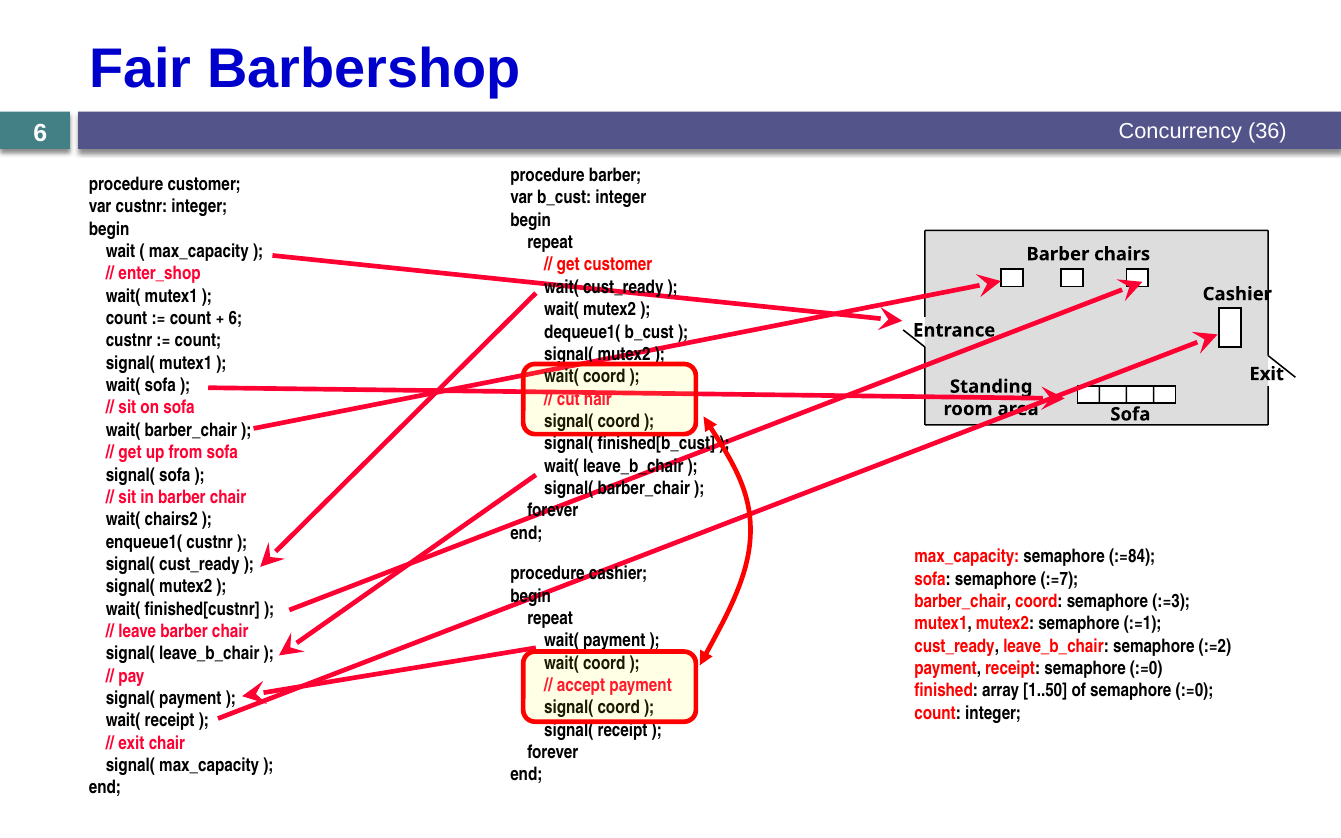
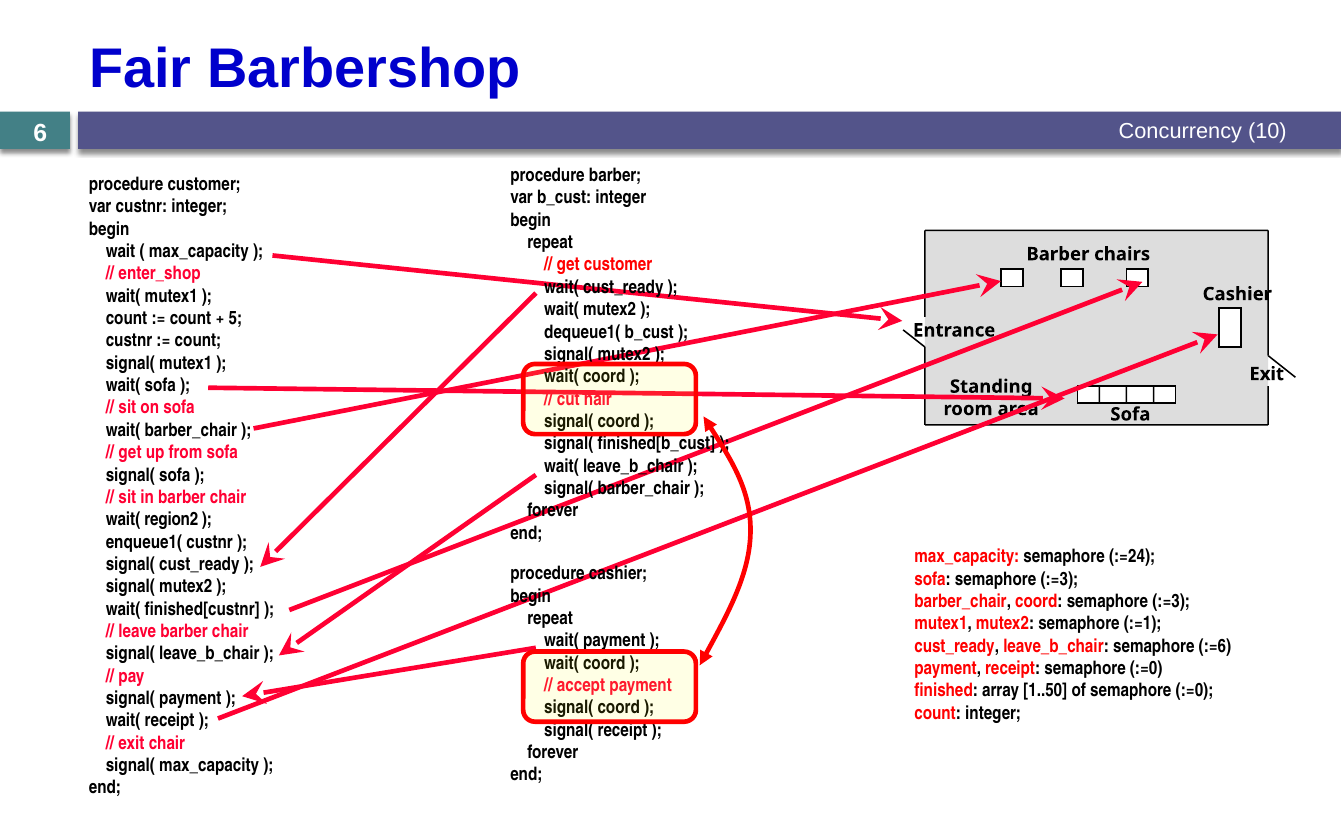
36: 36 -> 10
6 at (235, 319): 6 -> 5
chairs2: chairs2 -> region2
:=84: :=84 -> :=24
sofa semaphore :=7: :=7 -> :=3
:=2: :=2 -> :=6
